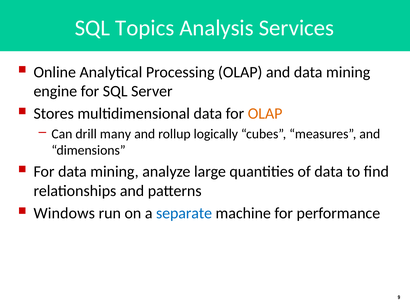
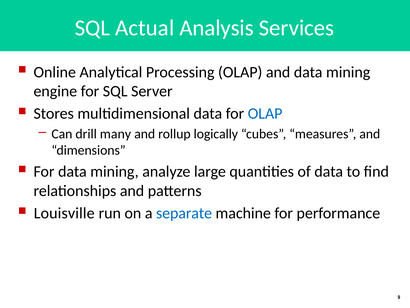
Topics: Topics -> Actual
OLAP at (265, 113) colour: orange -> blue
Windows: Windows -> Louisville
